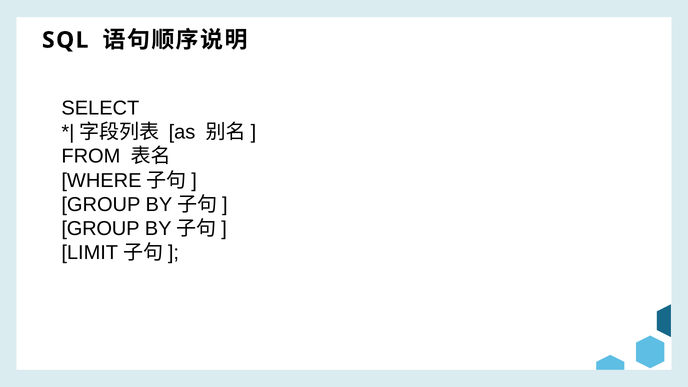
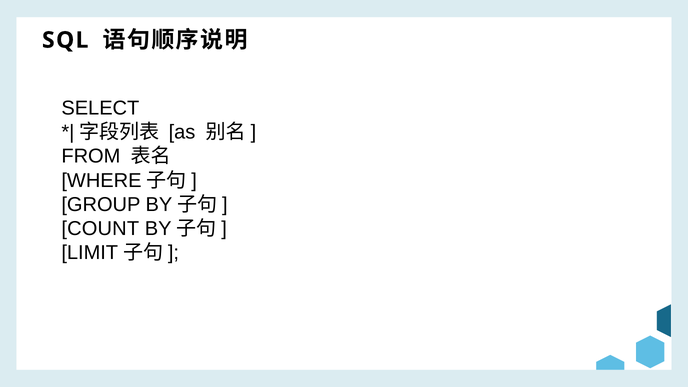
GROUP at (100, 229): GROUP -> COUNT
